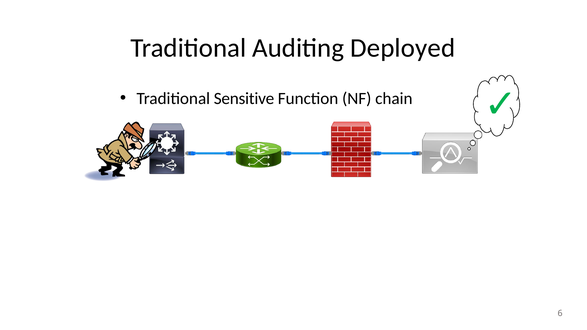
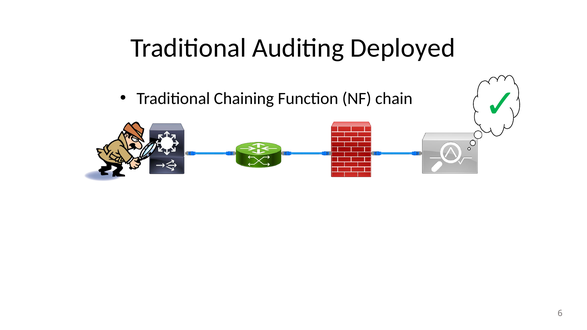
Sensitive: Sensitive -> Chaining
